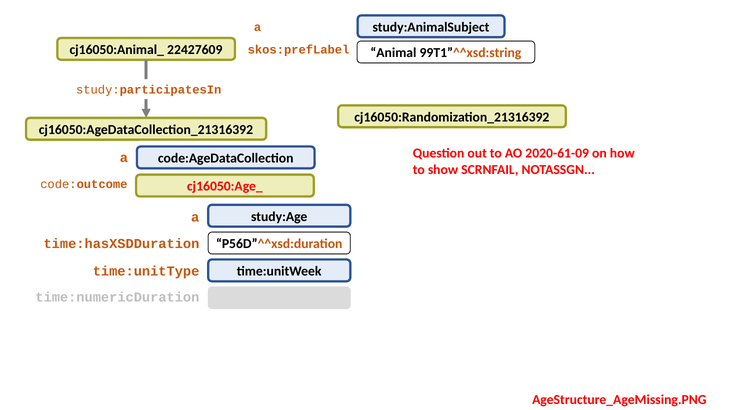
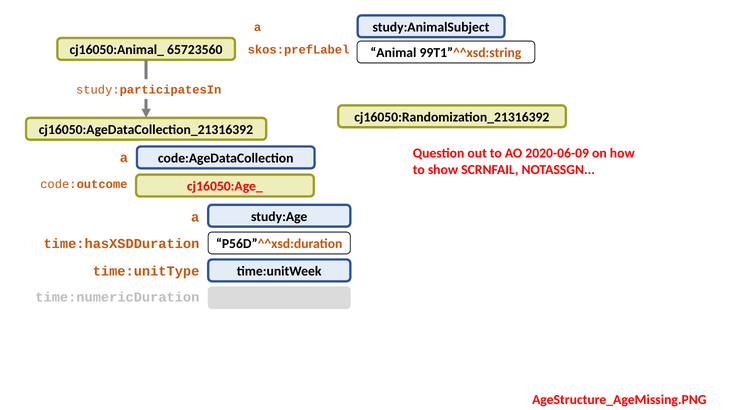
22427609: 22427609 -> 65723560
2020-61-09: 2020-61-09 -> 2020-06-09
